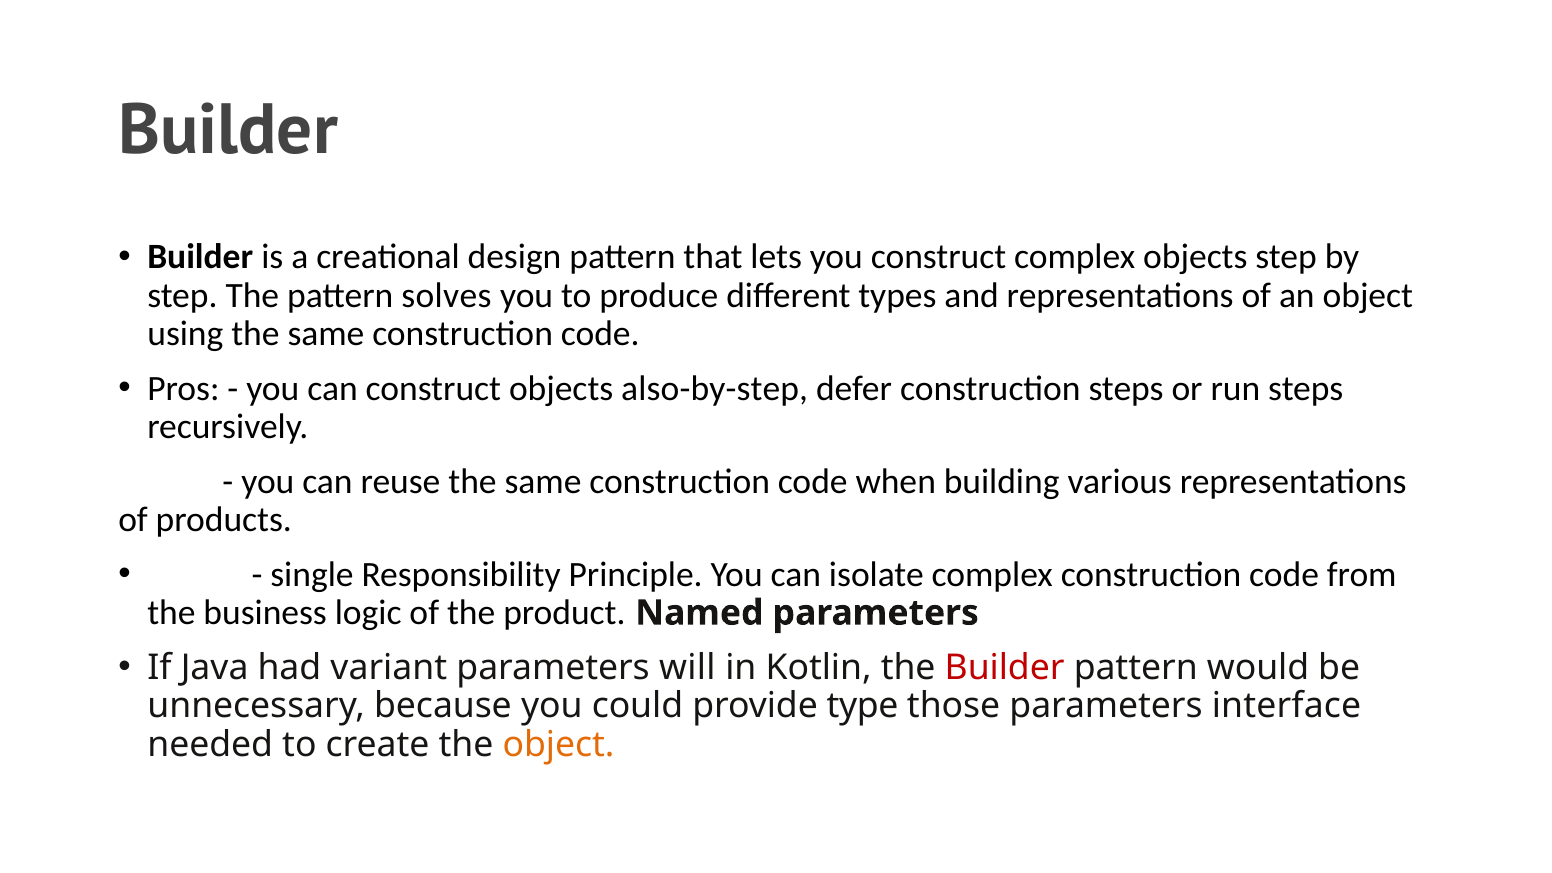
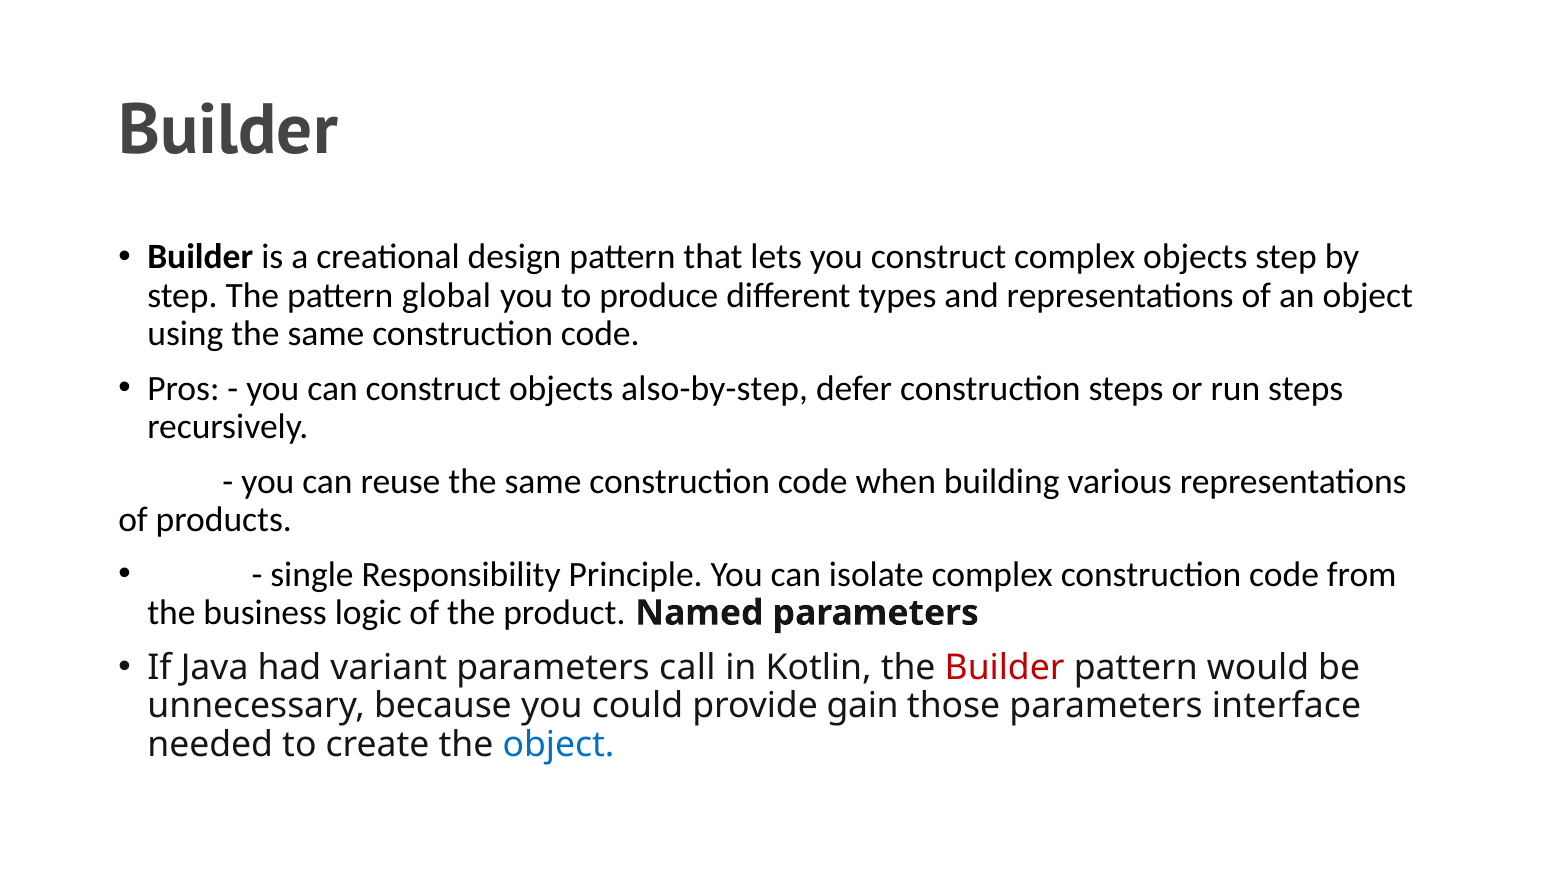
solves: solves -> global
will: will -> call
type: type -> gain
object at (559, 744) colour: orange -> blue
